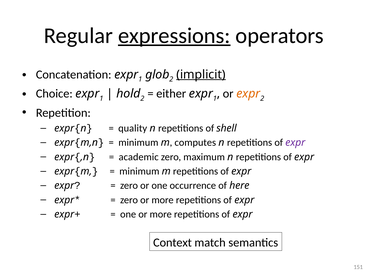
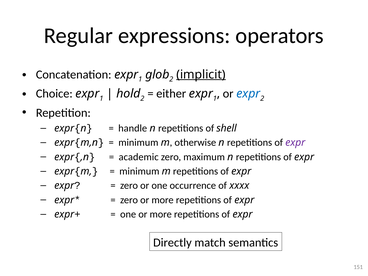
expressions underline: present -> none
expr at (248, 94) colour: orange -> blue
quality: quality -> handle
computes: computes -> otherwise
here: here -> xxxx
Context: Context -> Directly
